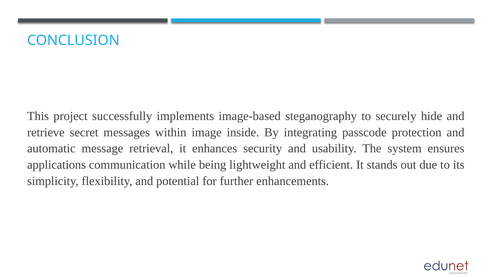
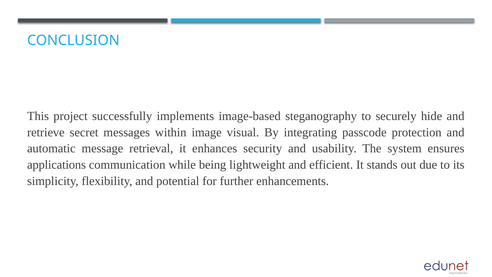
inside: inside -> visual
